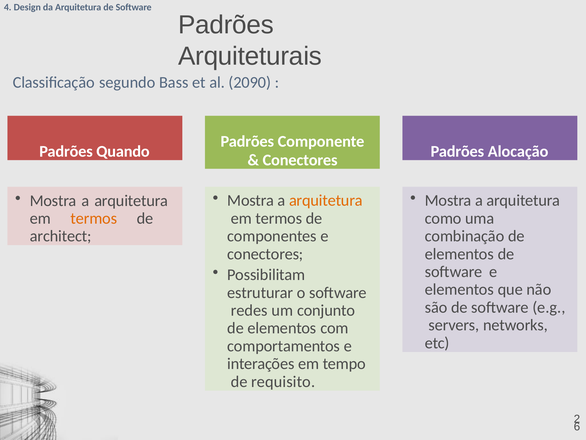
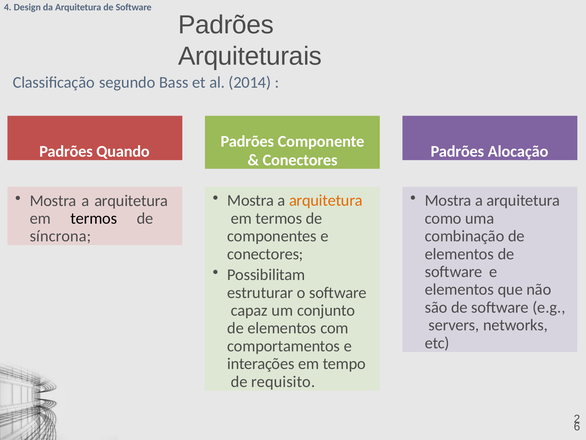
2090: 2090 -> 2014
termos at (94, 218) colour: orange -> black
architect: architect -> síncrona
redes: redes -> capaz
